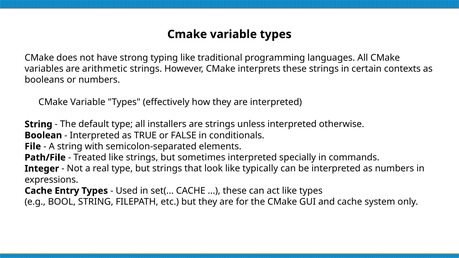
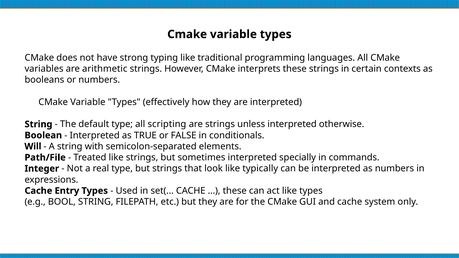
installers: installers -> scripting
File: File -> Will
